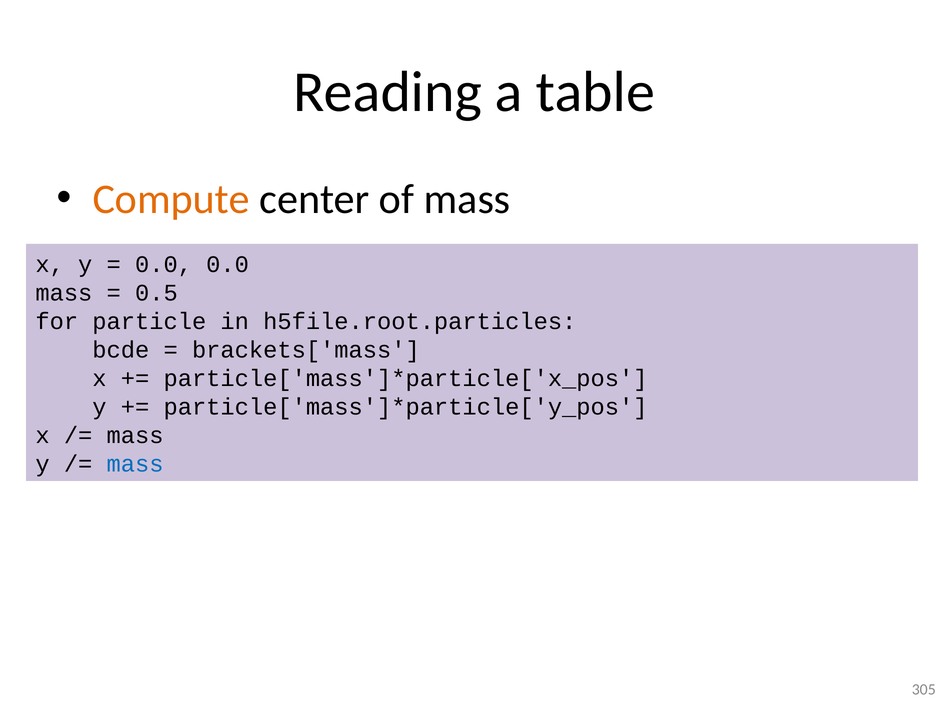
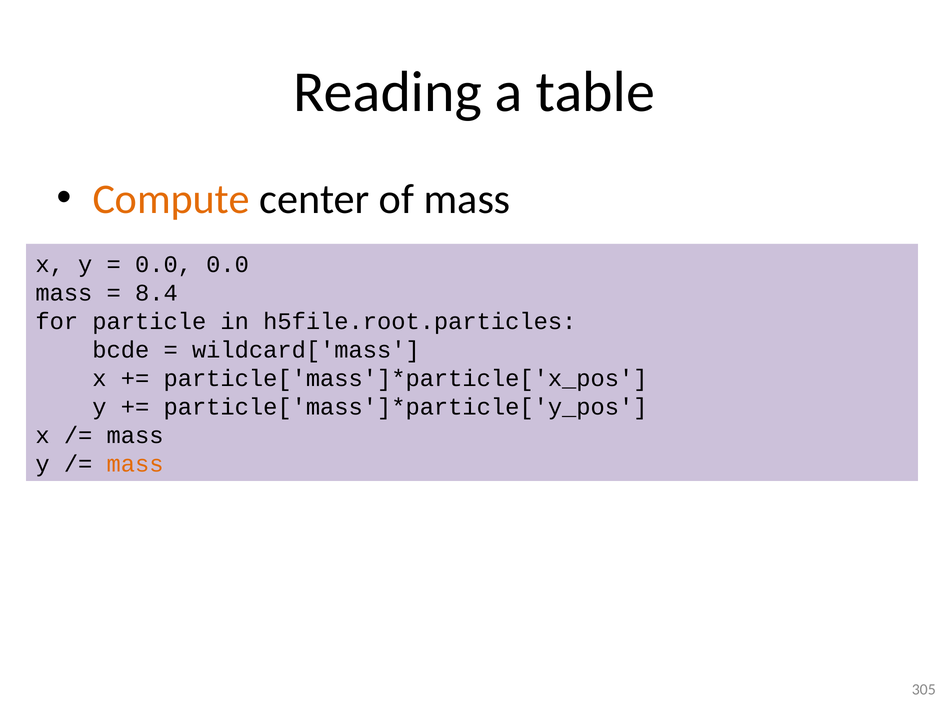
0.5: 0.5 -> 8.4
brackets['mass: brackets['mass -> wildcard['mass
mass at (135, 464) colour: blue -> orange
